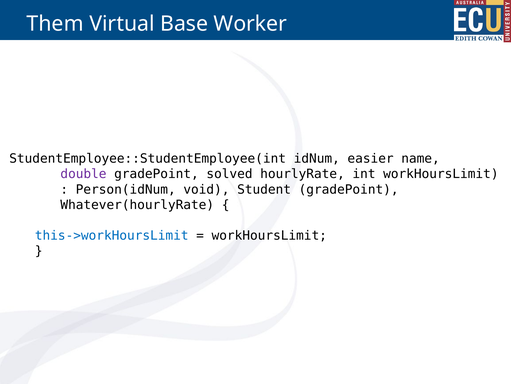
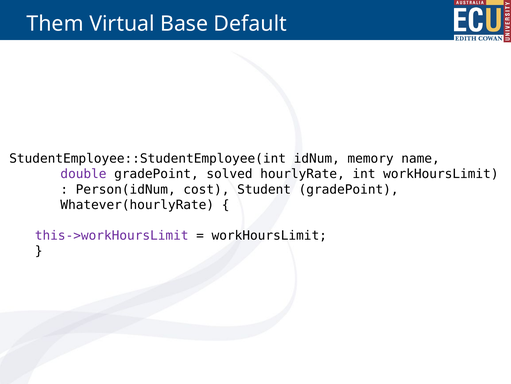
Worker: Worker -> Default
easier: easier -> memory
void: void -> cost
this->workHoursLimit colour: blue -> purple
